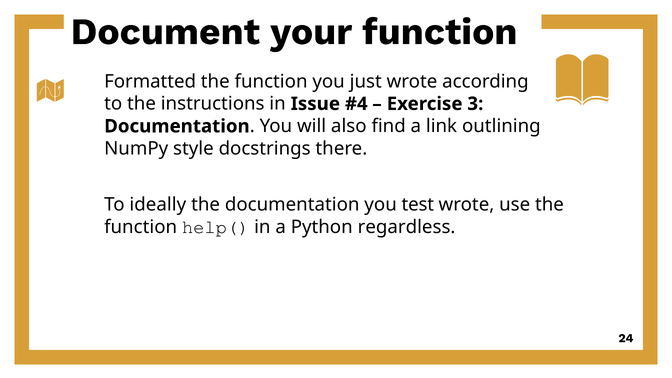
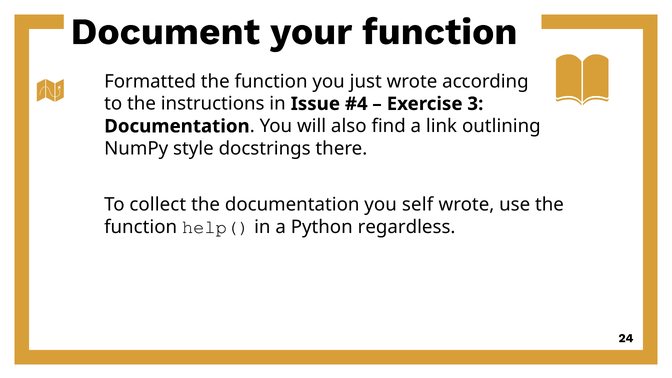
ideally: ideally -> collect
test: test -> self
